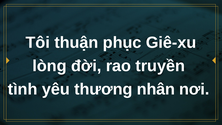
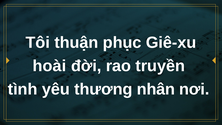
lòng: lòng -> hoài
